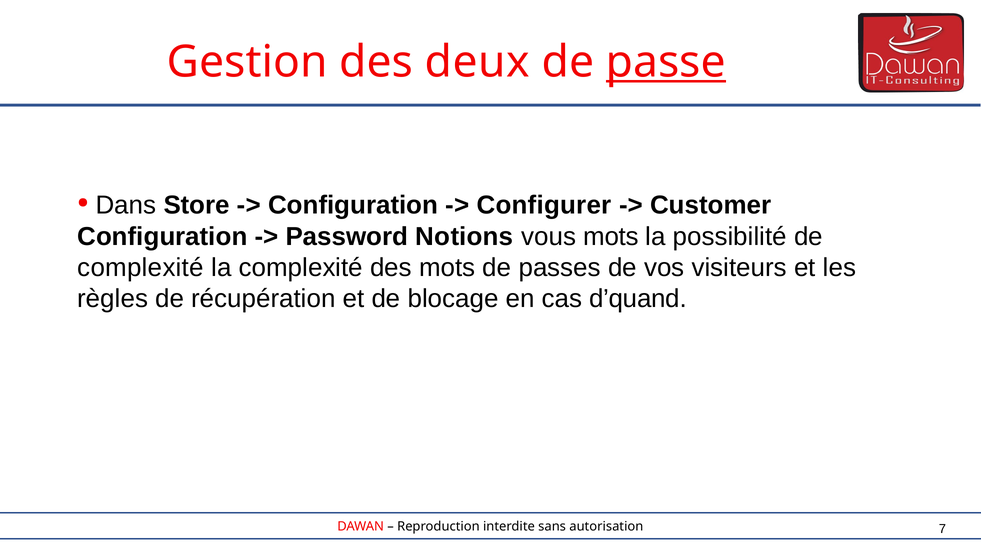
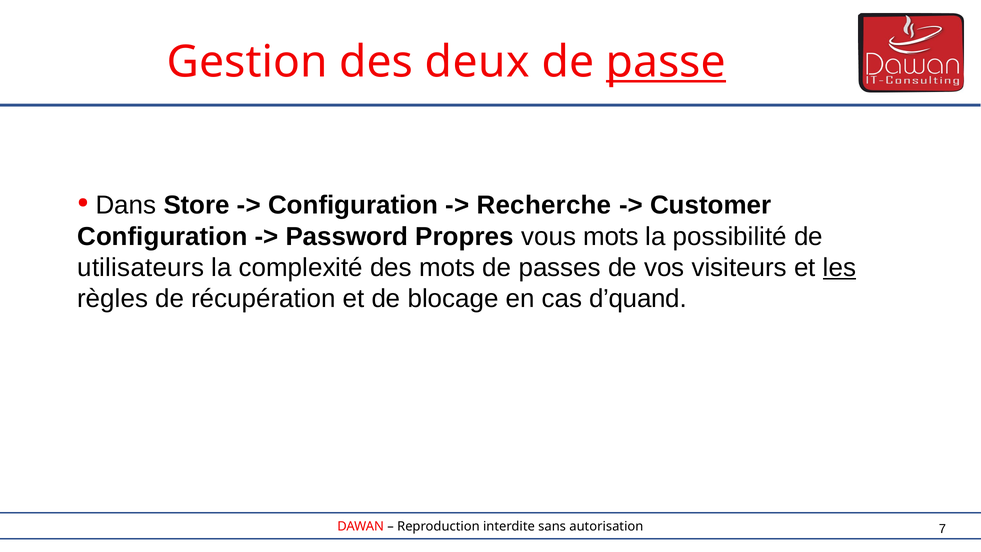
Configurer: Configurer -> Recherche
Notions: Notions -> Propres
complexité at (141, 268): complexité -> utilisateurs
les underline: none -> present
